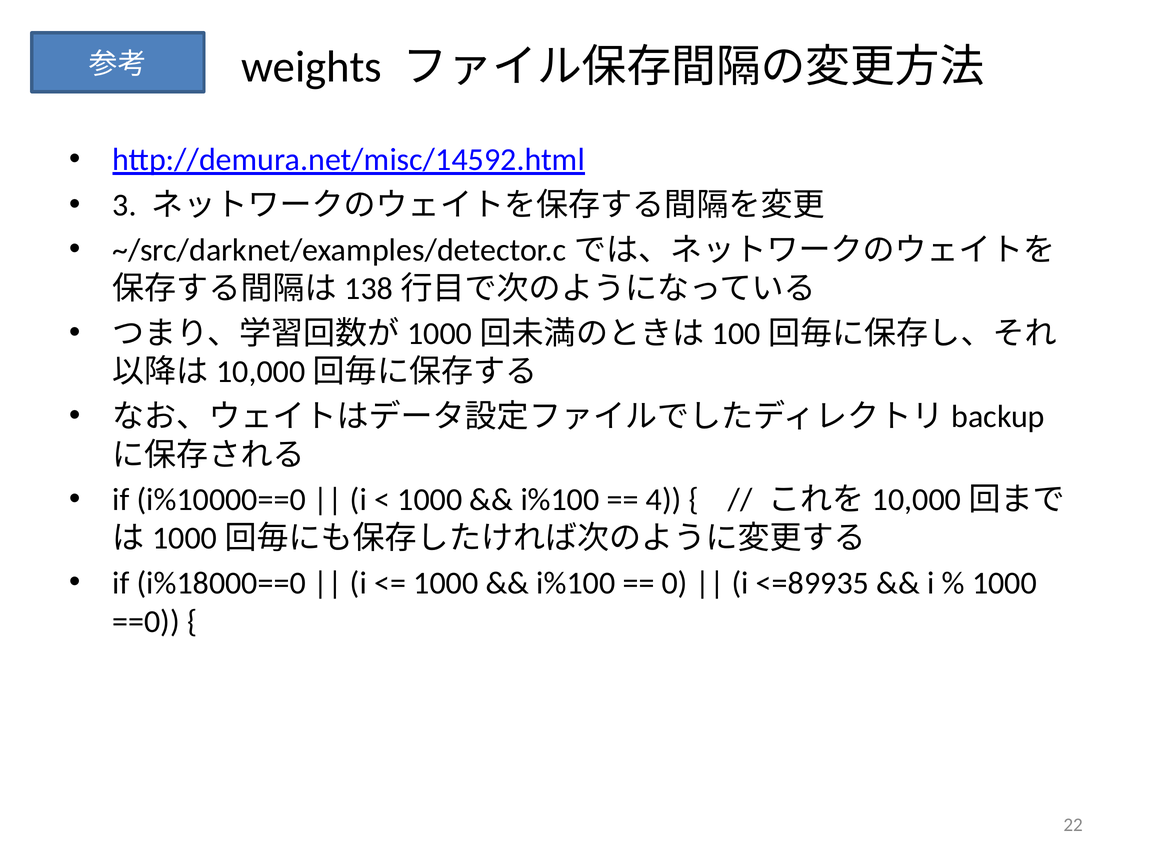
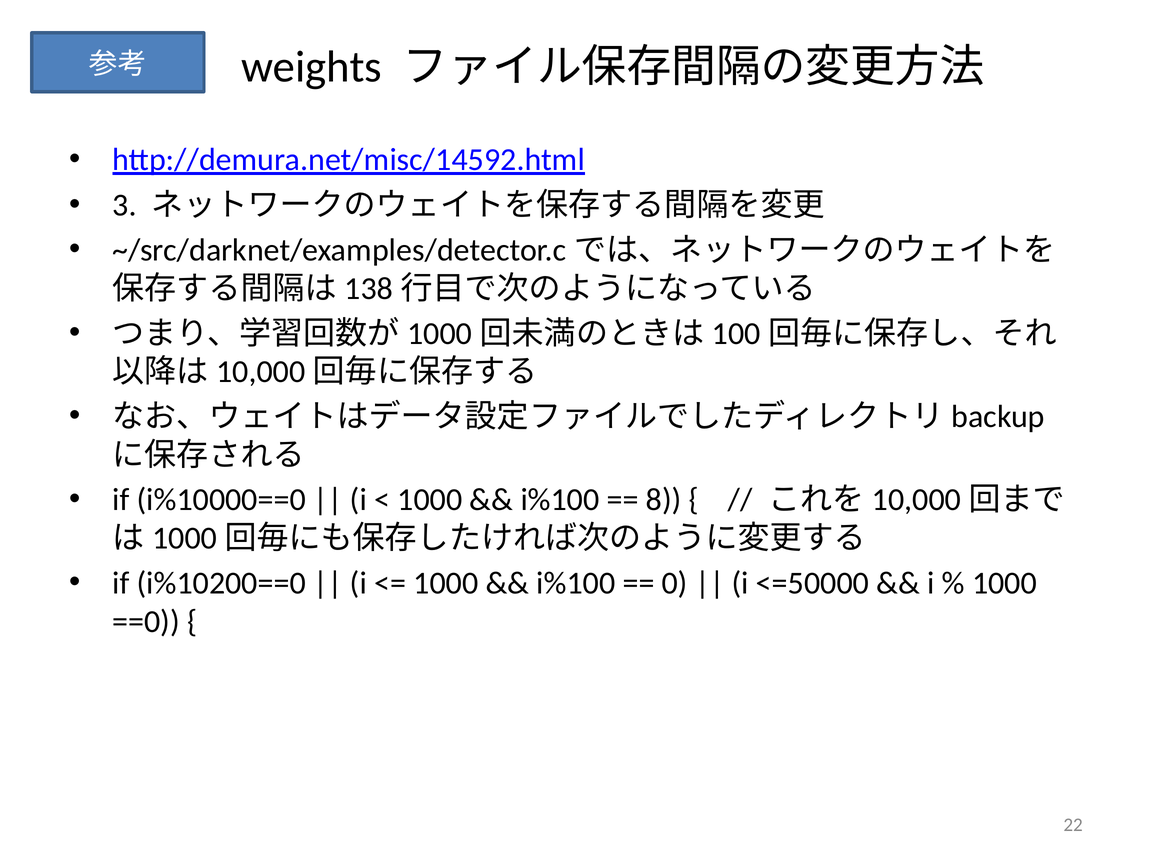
4: 4 -> 8
i%18000==0: i%18000==0 -> i%10200==0
<=89935: <=89935 -> <=50000
